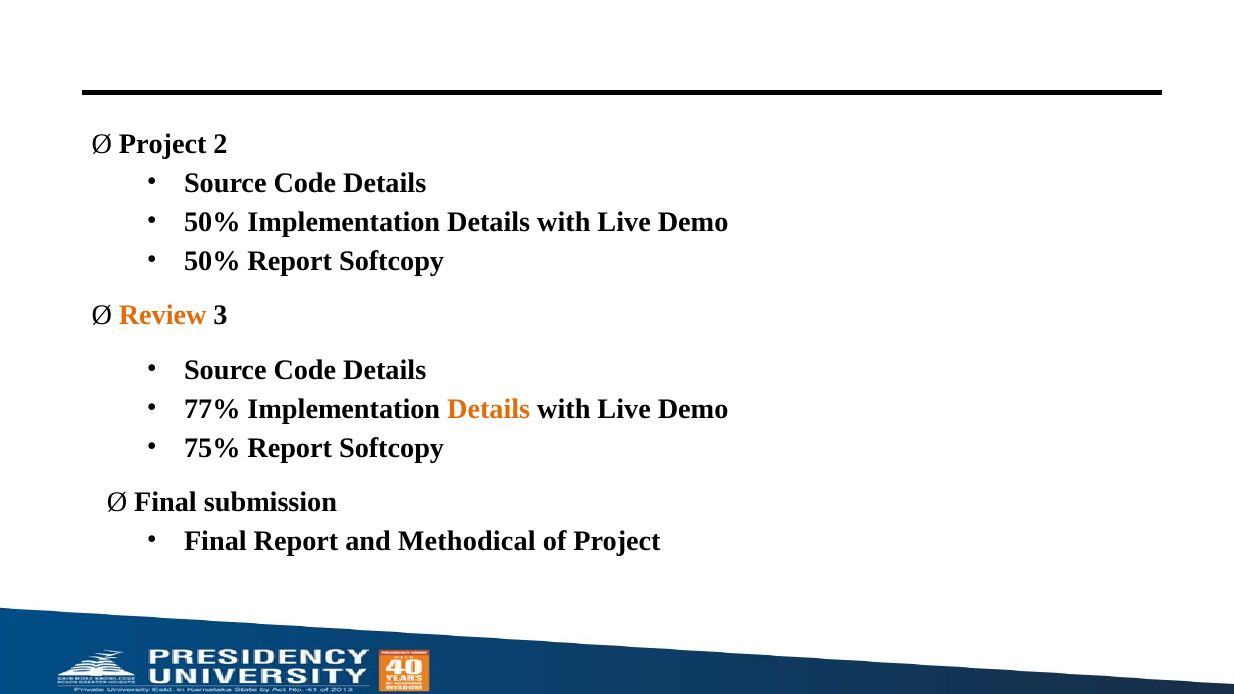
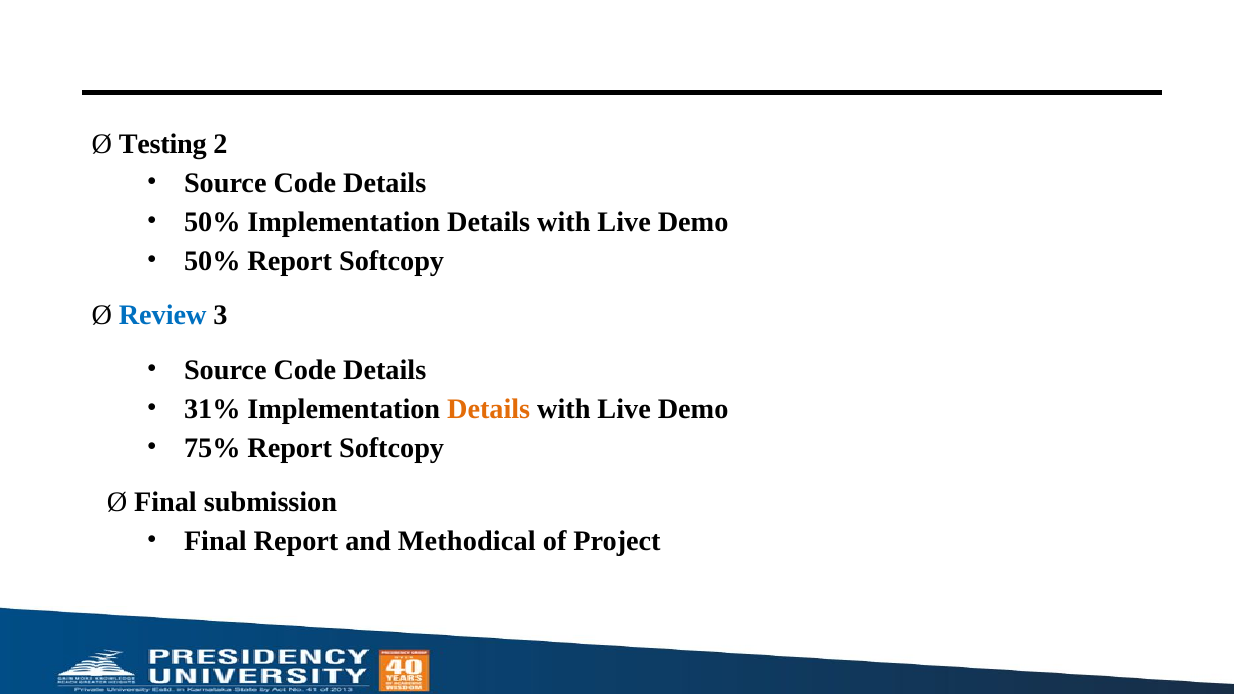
Ø Project: Project -> Testing
Review colour: orange -> blue
77%: 77% -> 31%
